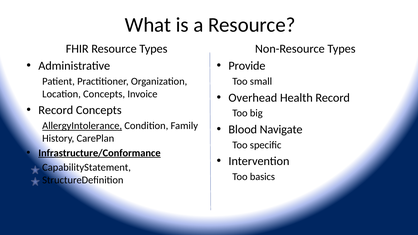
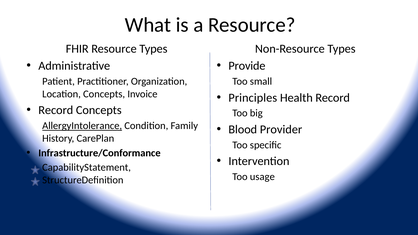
Overhead: Overhead -> Principles
Navigate: Navigate -> Provider
Infrastructure/Conformance underline: present -> none
basics: basics -> usage
